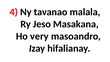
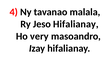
Jeso Masakana: Masakana -> Hifalianay
